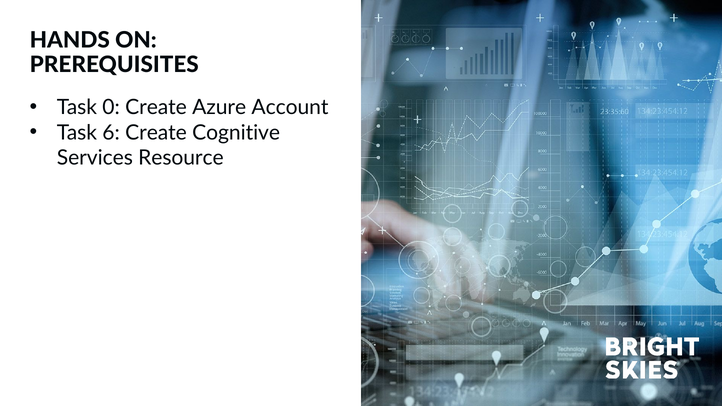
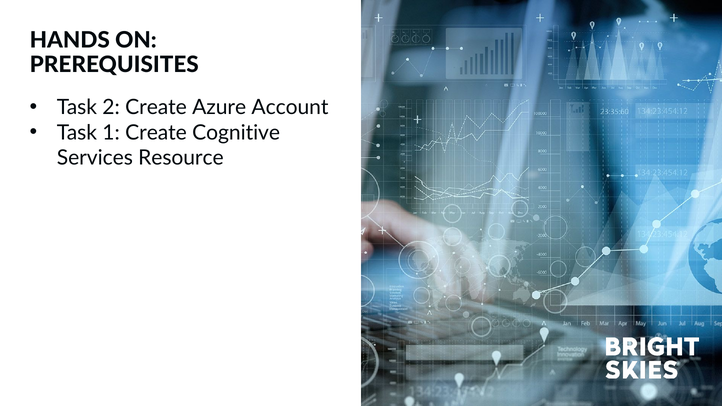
0: 0 -> 2
6: 6 -> 1
